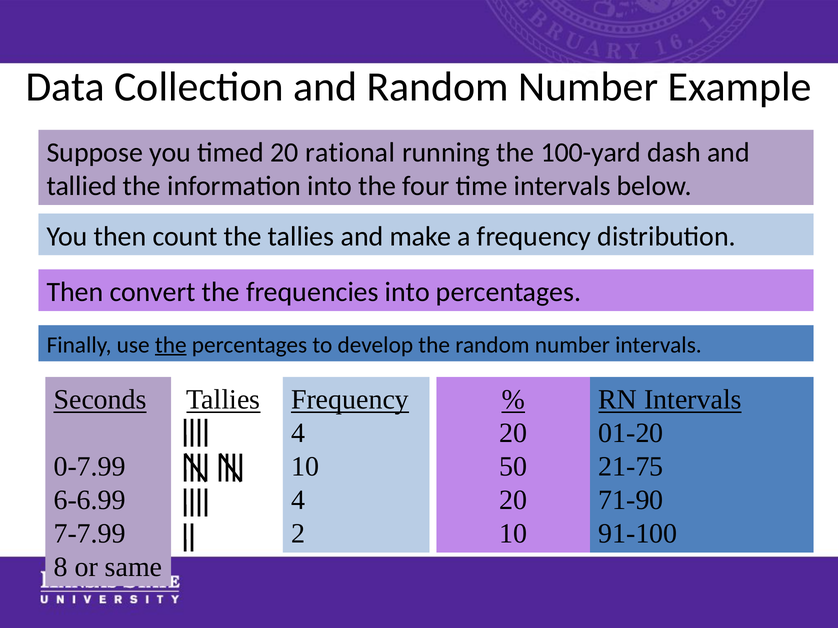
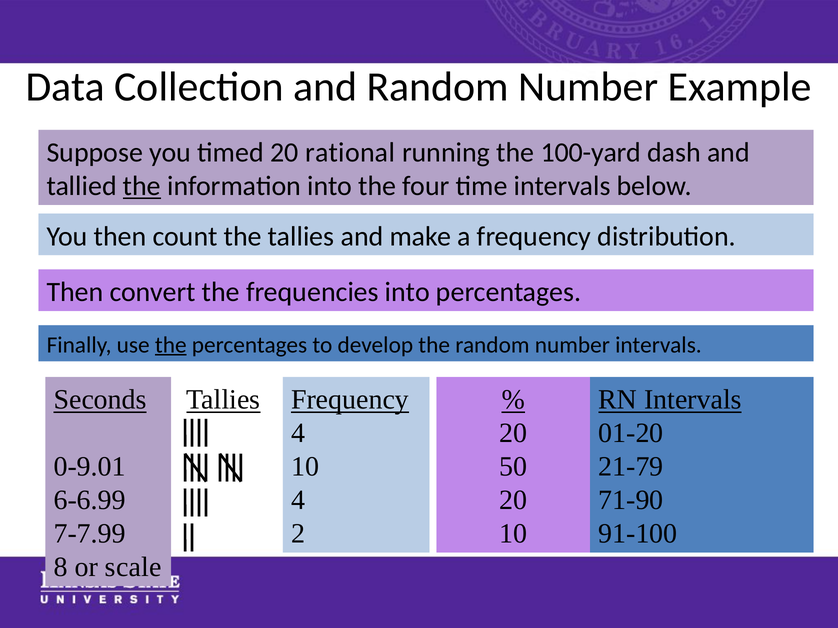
the at (142, 186) underline: none -> present
0-7.99: 0-7.99 -> 0-9.01
21-75: 21-75 -> 21-79
same: same -> scale
